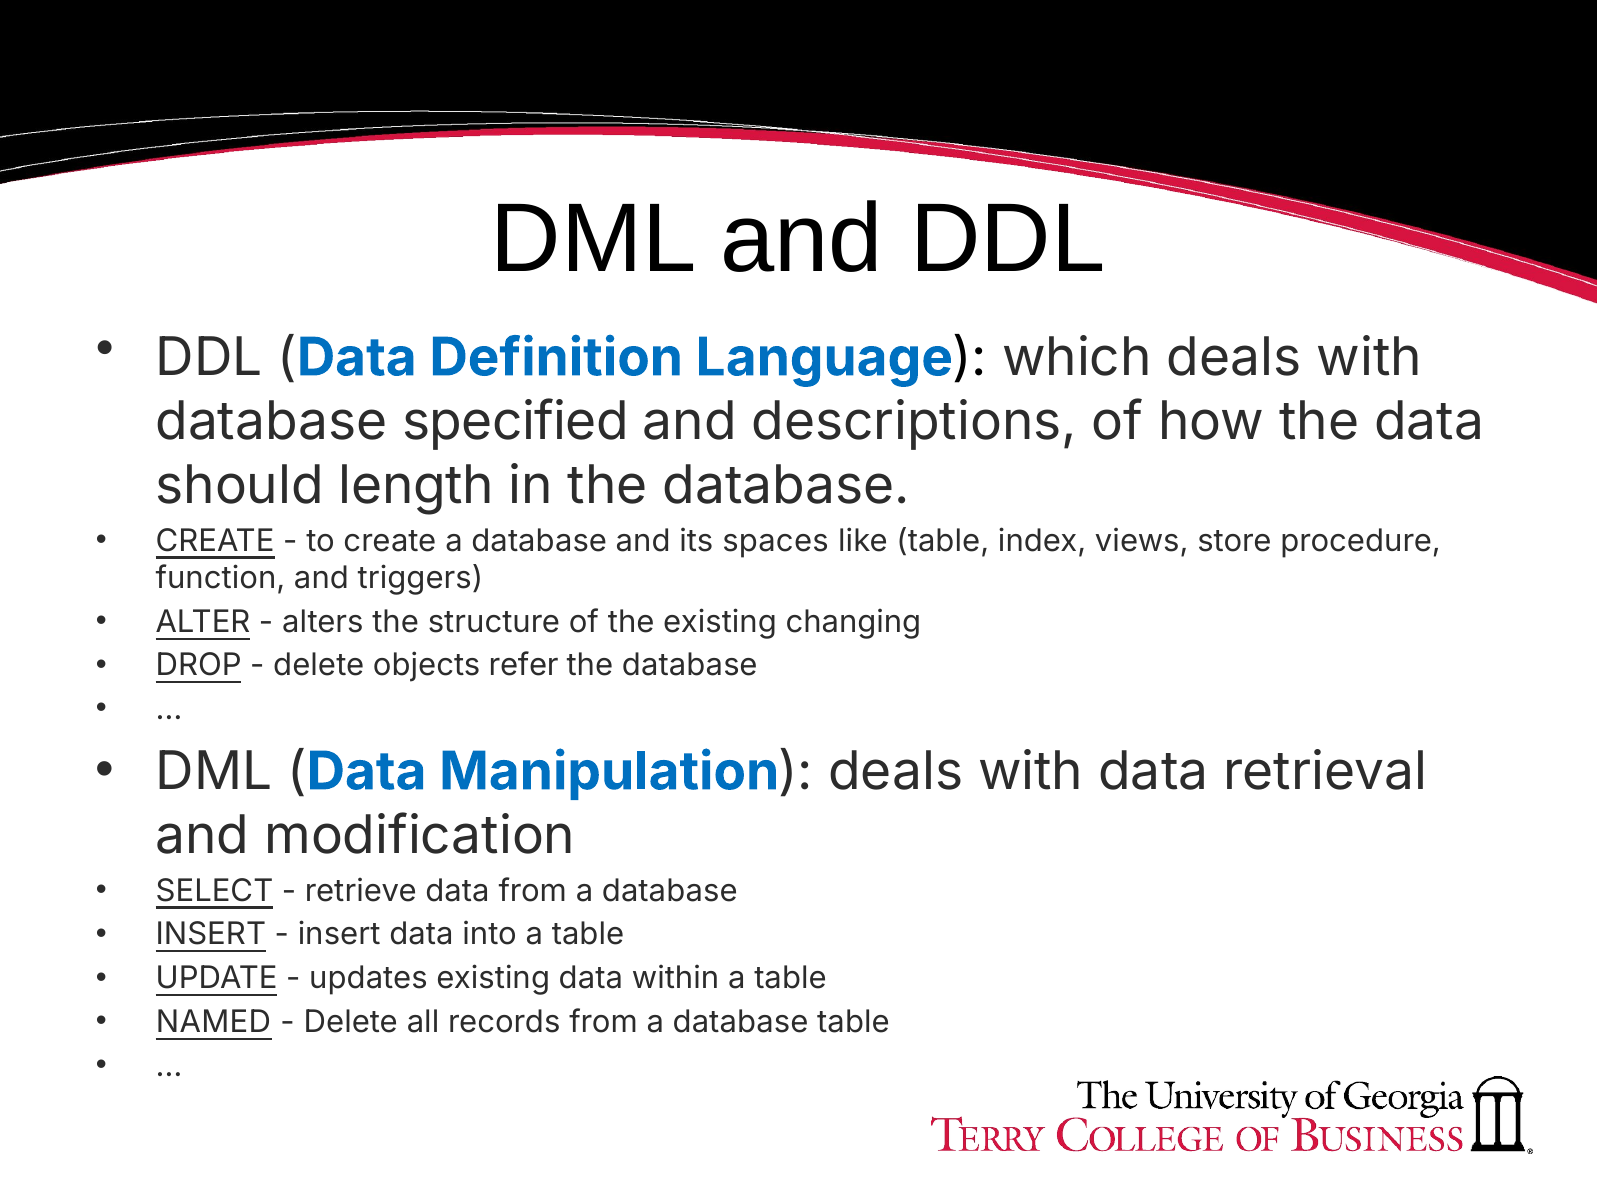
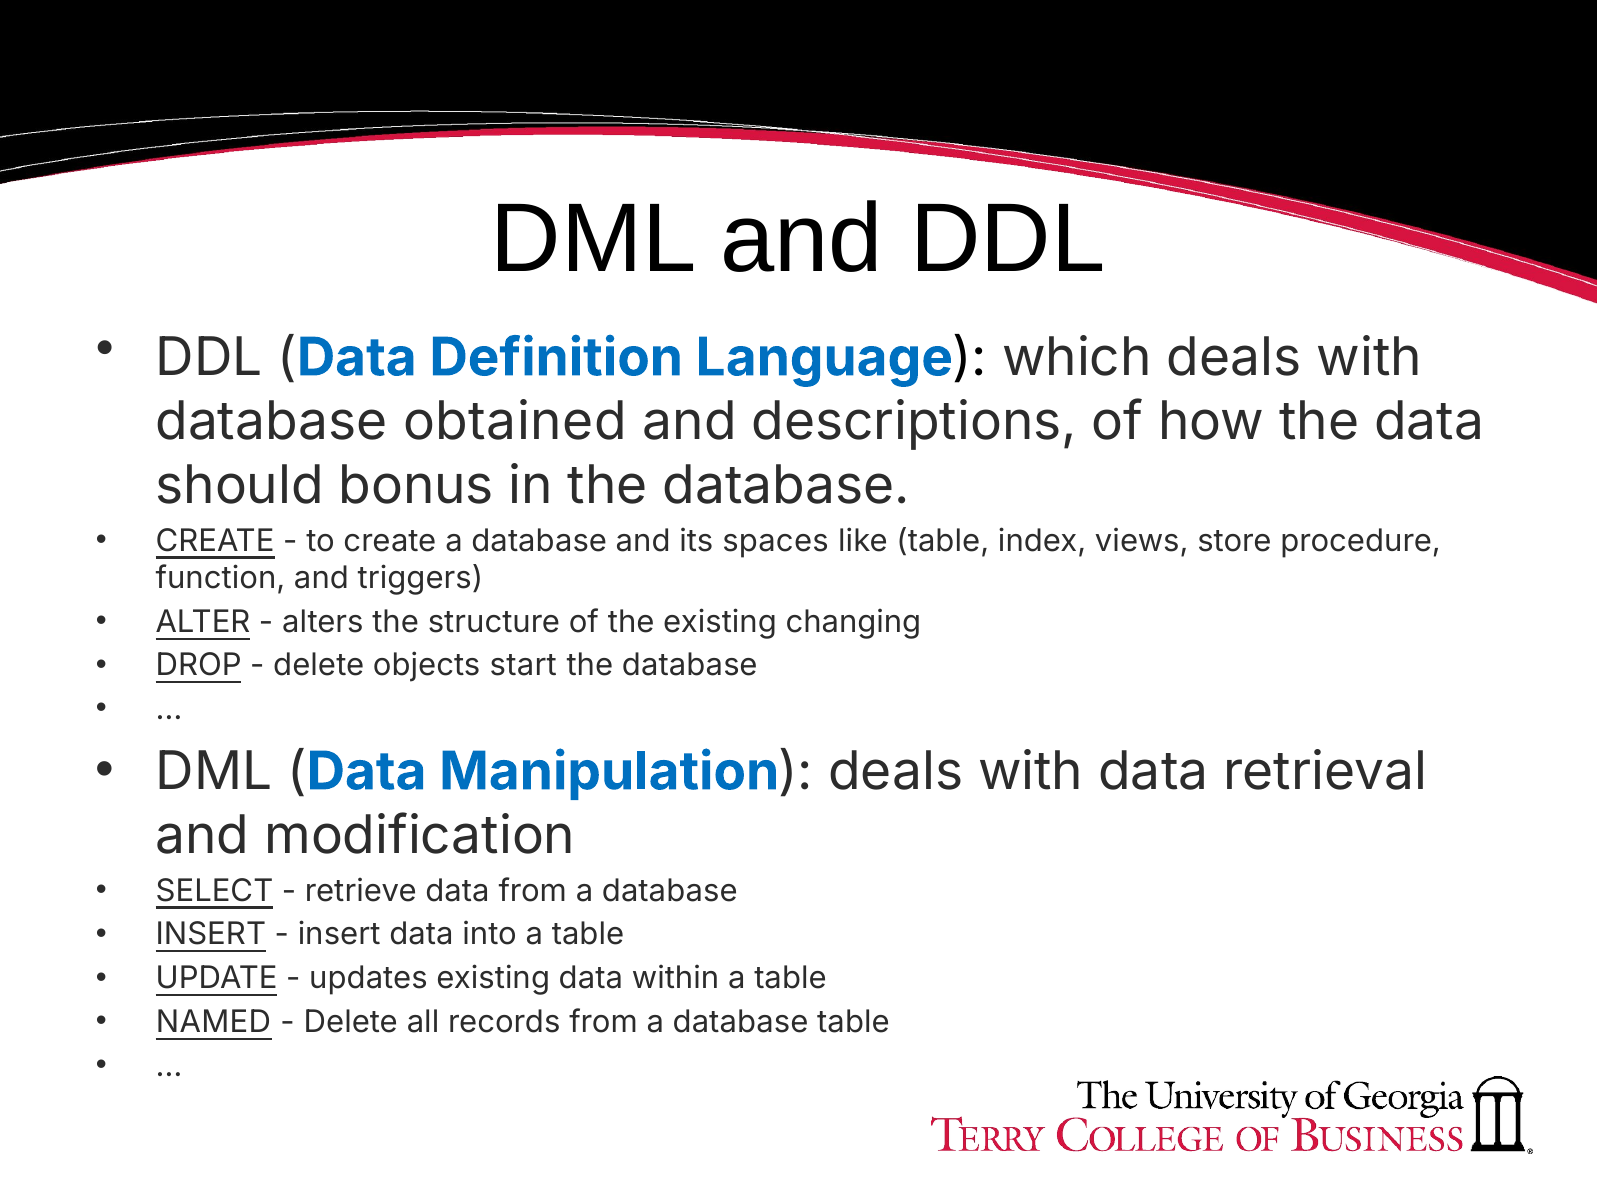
specified: specified -> obtained
length: length -> bonus
refer: refer -> start
